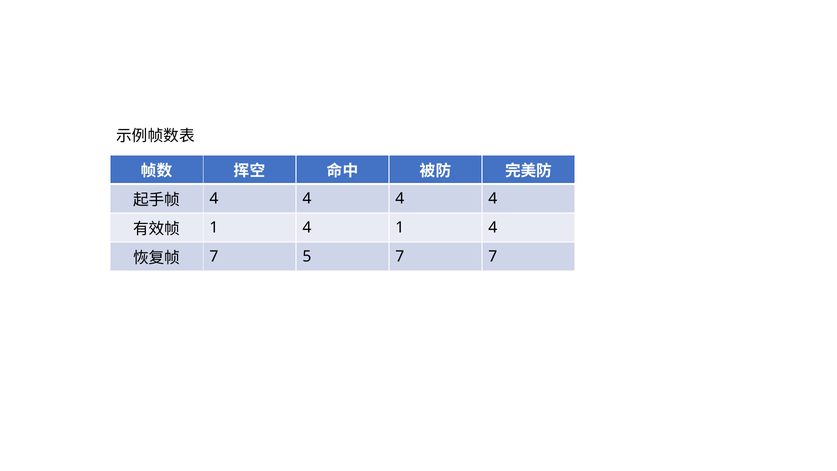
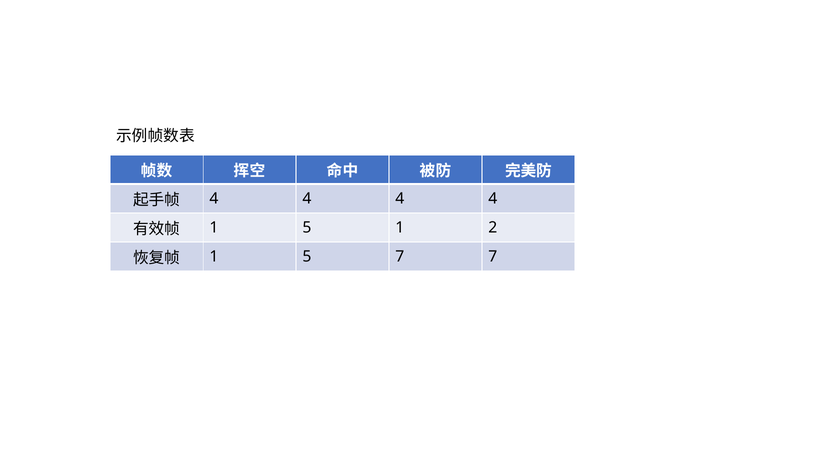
4 at (307, 228): 4 -> 5
4 at (493, 228): 4 -> 2
7 at (214, 257): 7 -> 1
